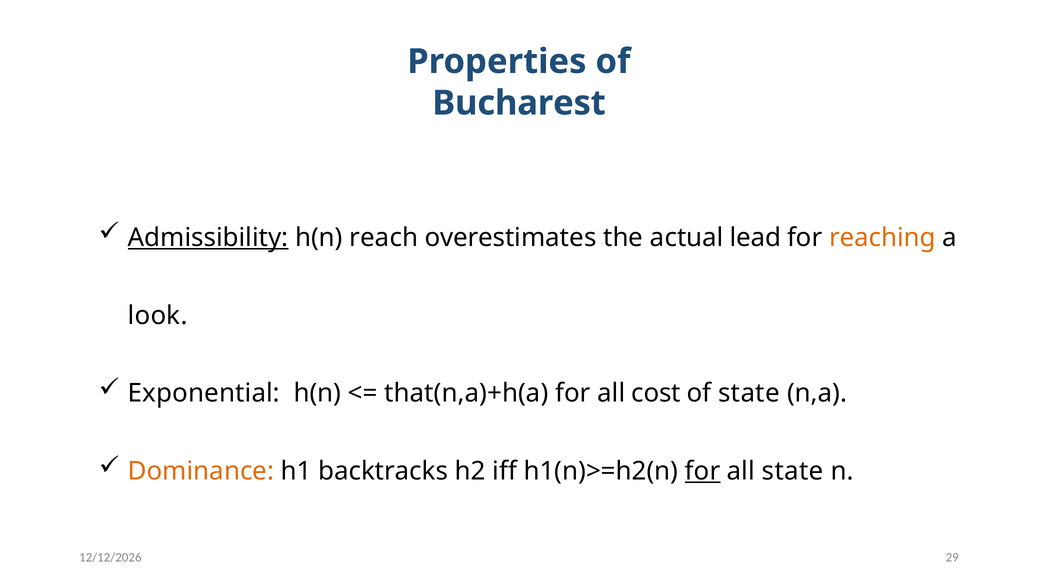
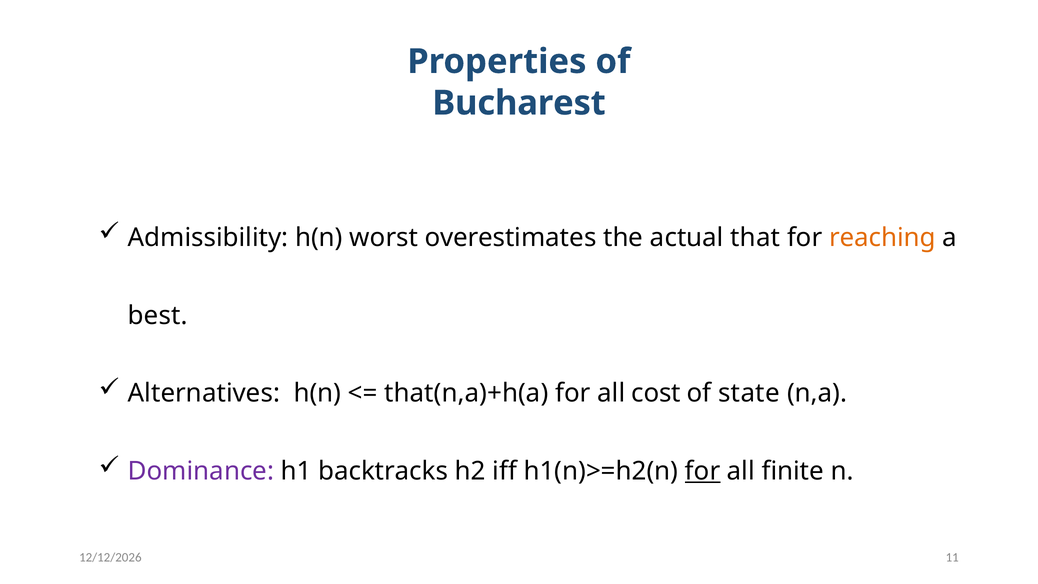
Admissibility underline: present -> none
reach: reach -> worst
lead: lead -> that
look: look -> best
Exponential: Exponential -> Alternatives
Dominance colour: orange -> purple
all state: state -> finite
29: 29 -> 11
